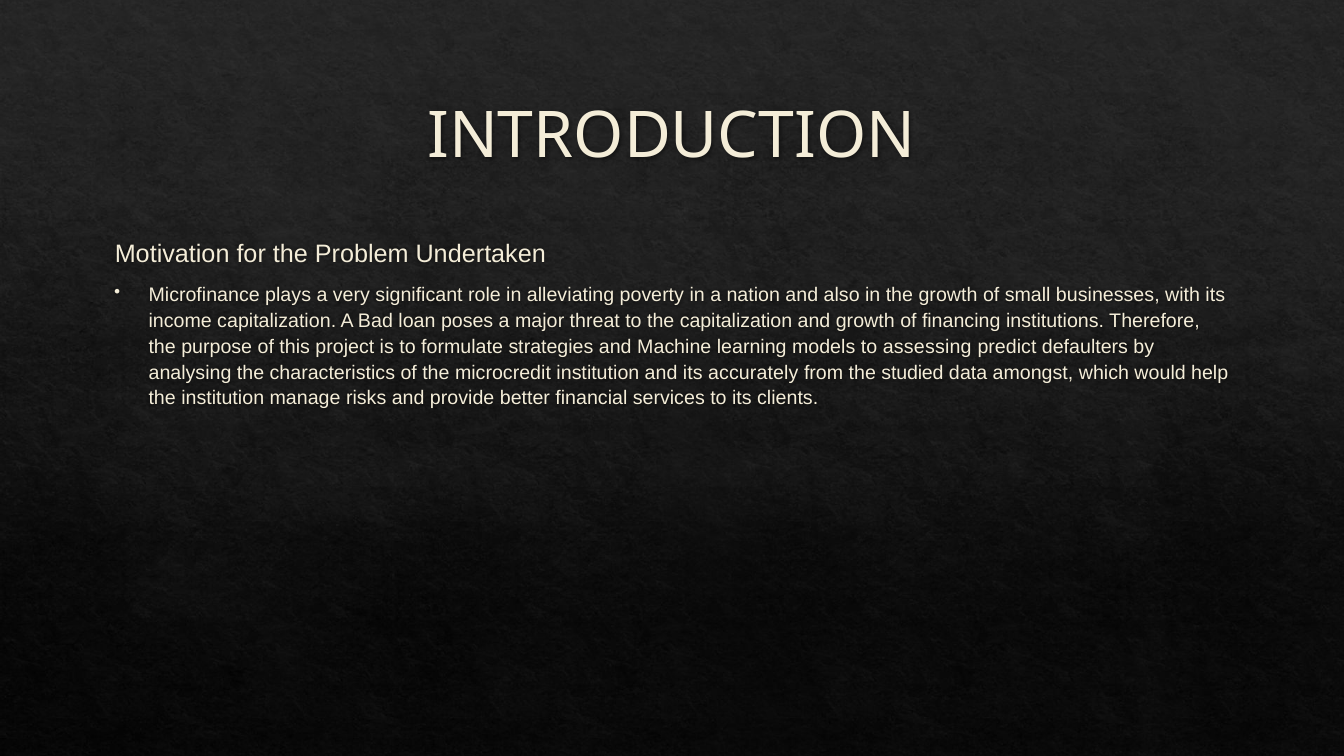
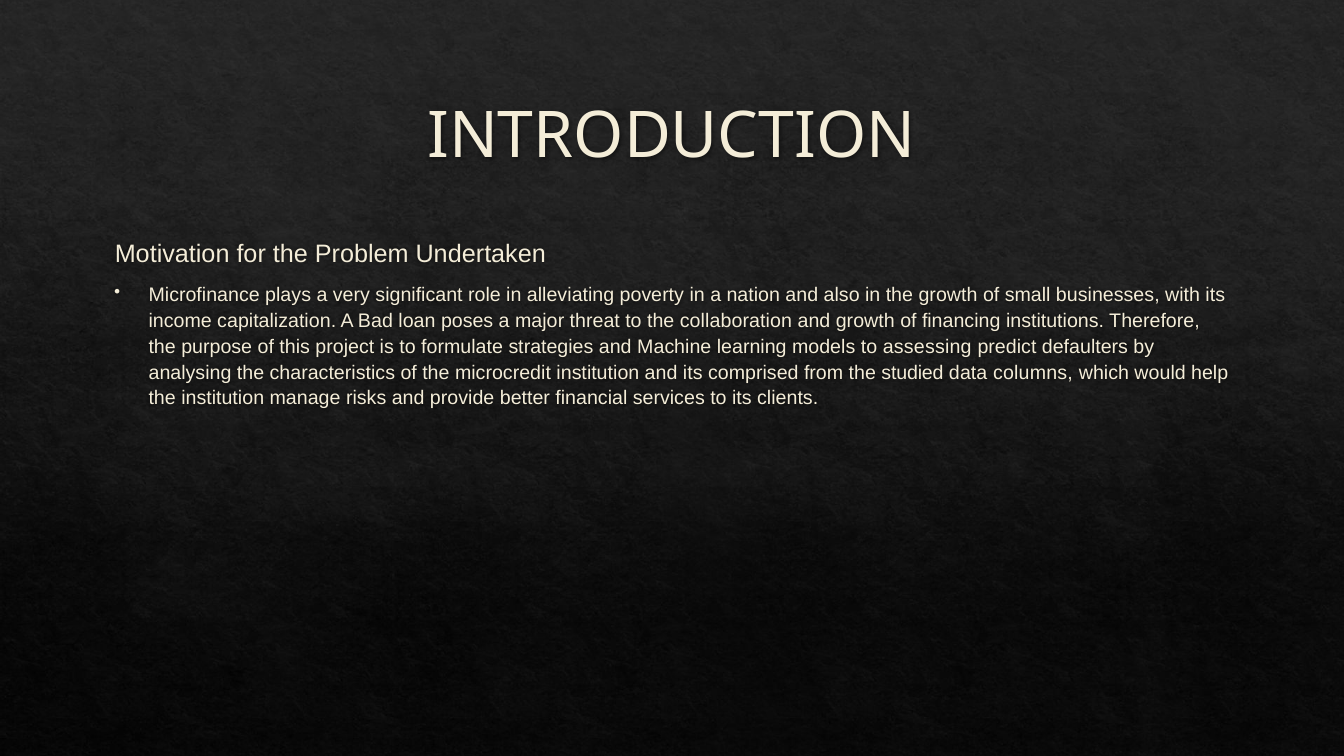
the capitalization: capitalization -> collaboration
accurately: accurately -> comprised
amongst: amongst -> columns
